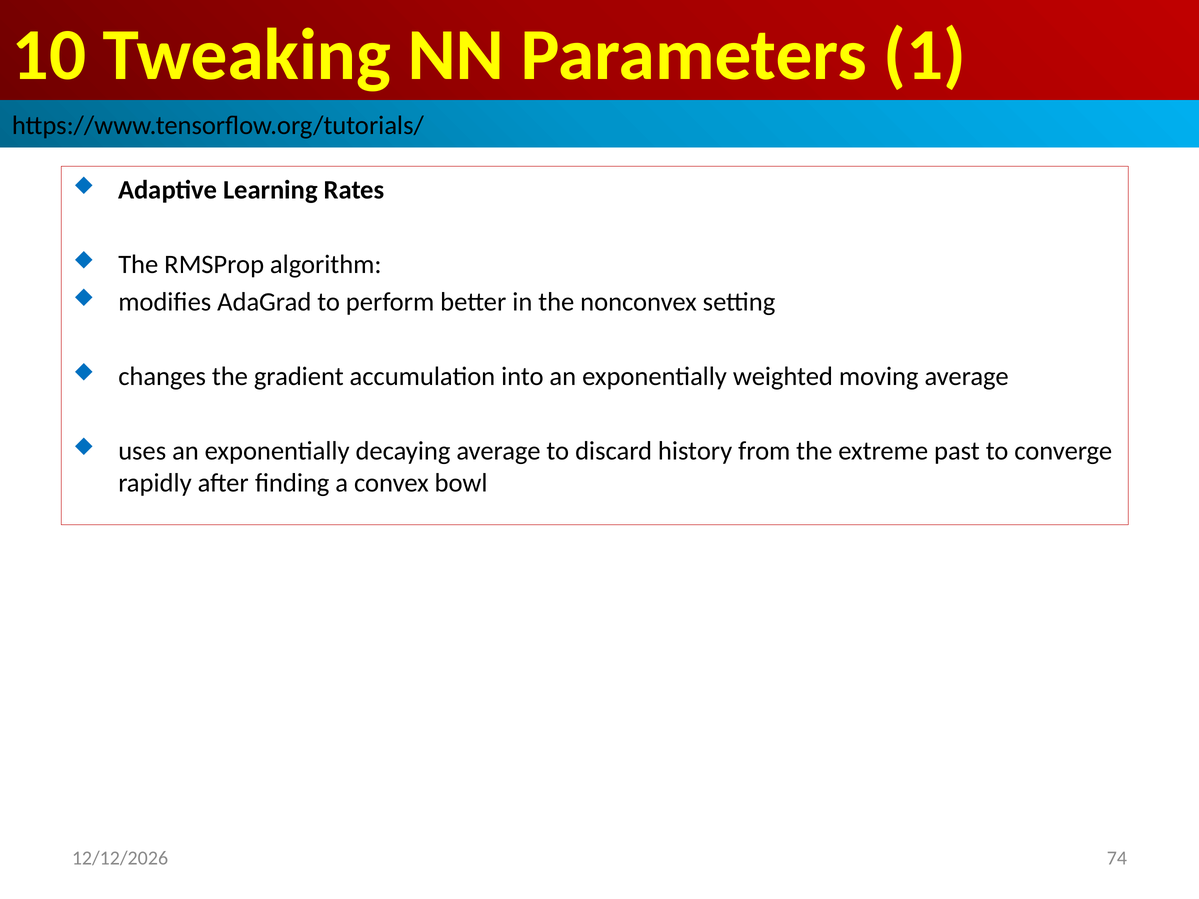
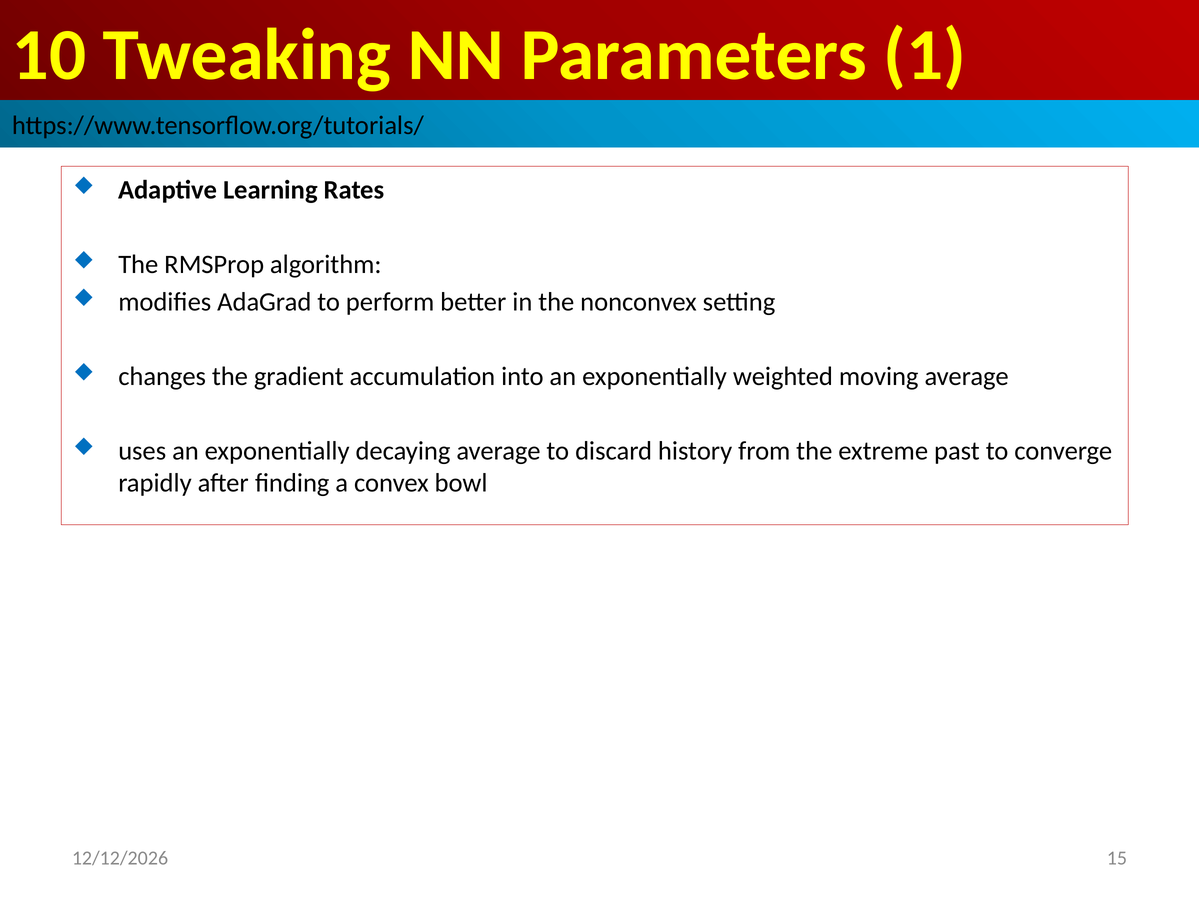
74: 74 -> 15
